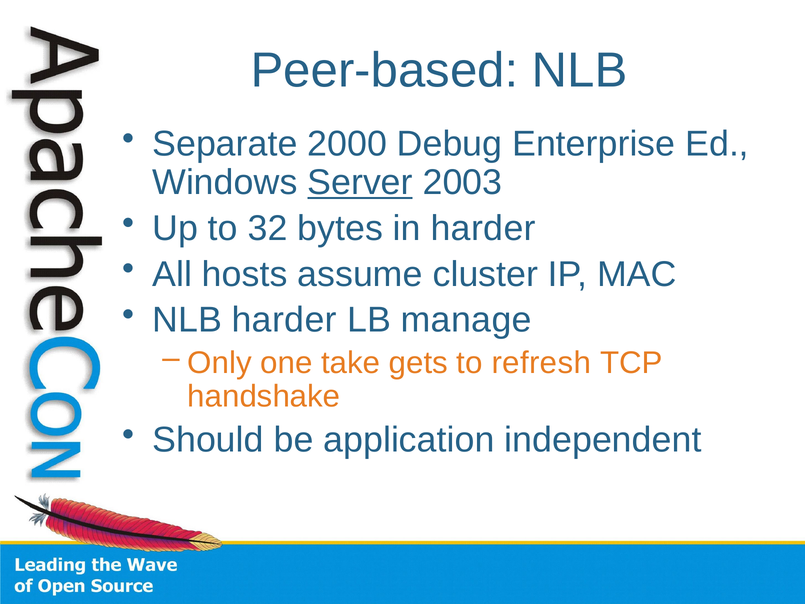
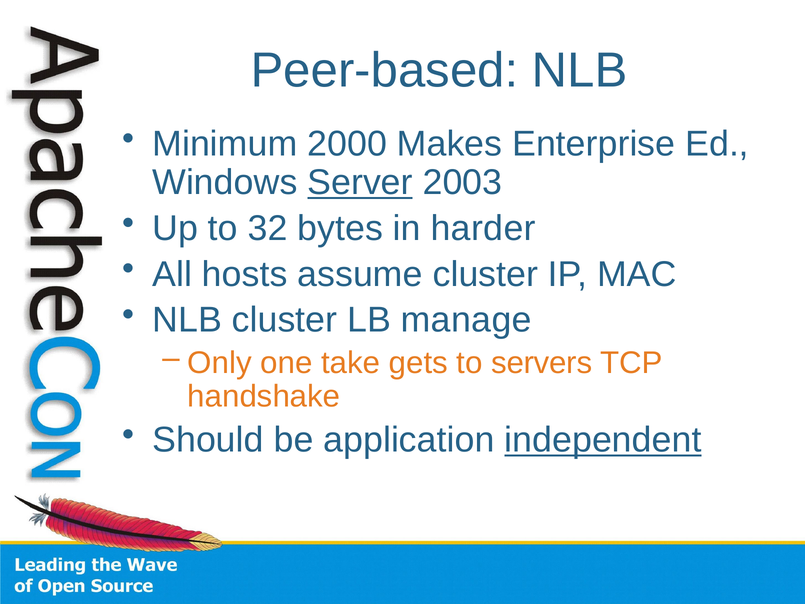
Separate: Separate -> Minimum
Debug: Debug -> Makes
NLB harder: harder -> cluster
refresh: refresh -> servers
independent underline: none -> present
